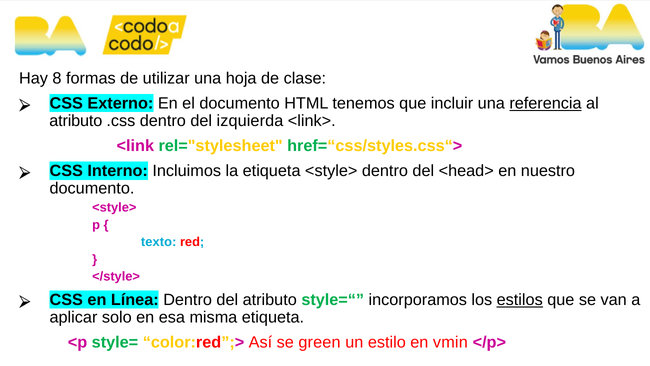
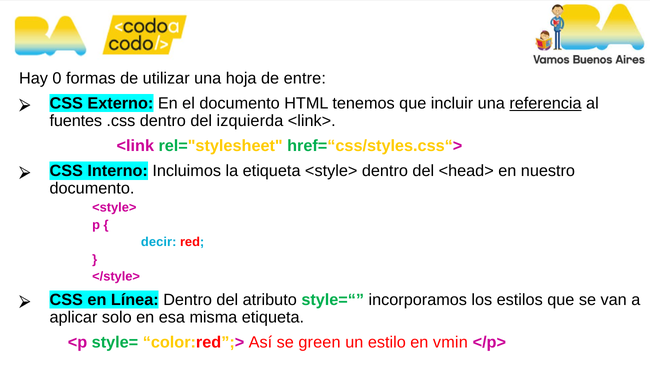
8: 8 -> 0
clase: clase -> entre
atributo at (76, 121): atributo -> fuentes
texto: texto -> decir
estilos underline: present -> none
